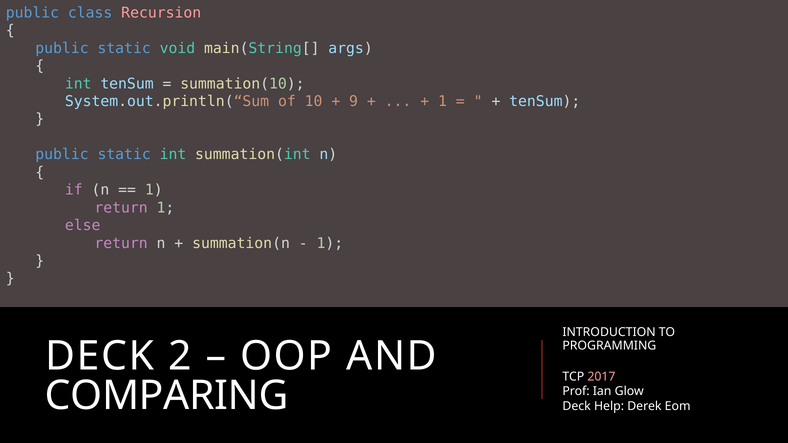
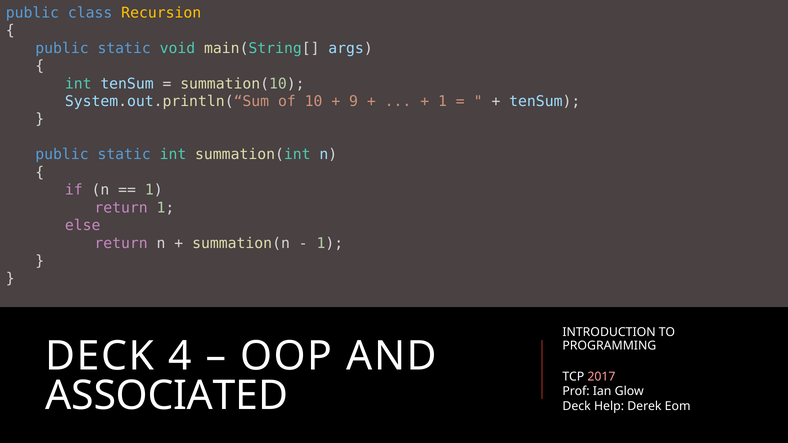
Recursion colour: pink -> yellow
2: 2 -> 4
COMPARING: COMPARING -> ASSOCIATED
